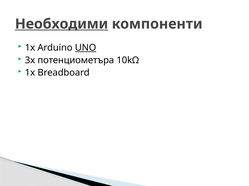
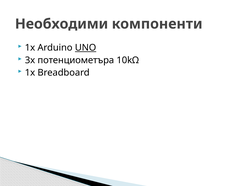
Необходими underline: present -> none
